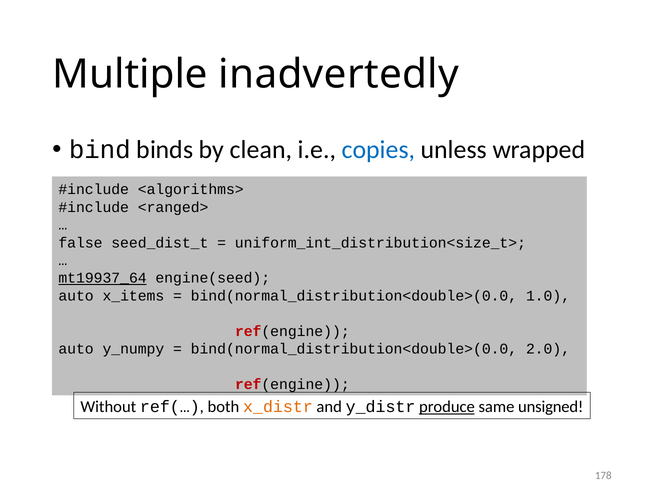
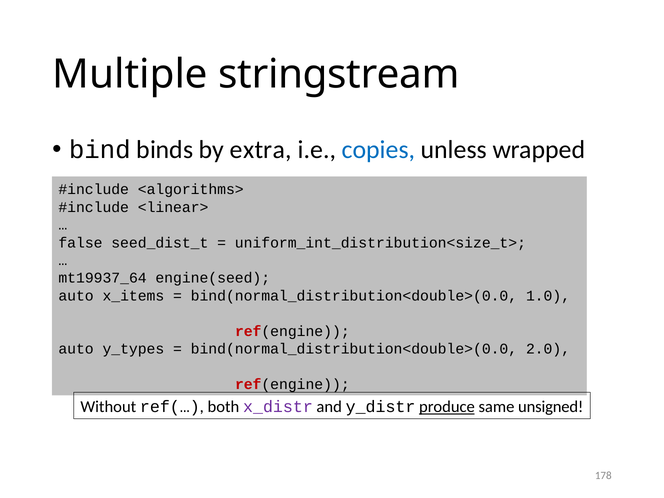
inadvertedly: inadvertedly -> stringstream
clean: clean -> extra
<ranged>: <ranged> -> <linear>
mt19937_64 underline: present -> none
y_numpy: y_numpy -> y_types
x_distr colour: orange -> purple
